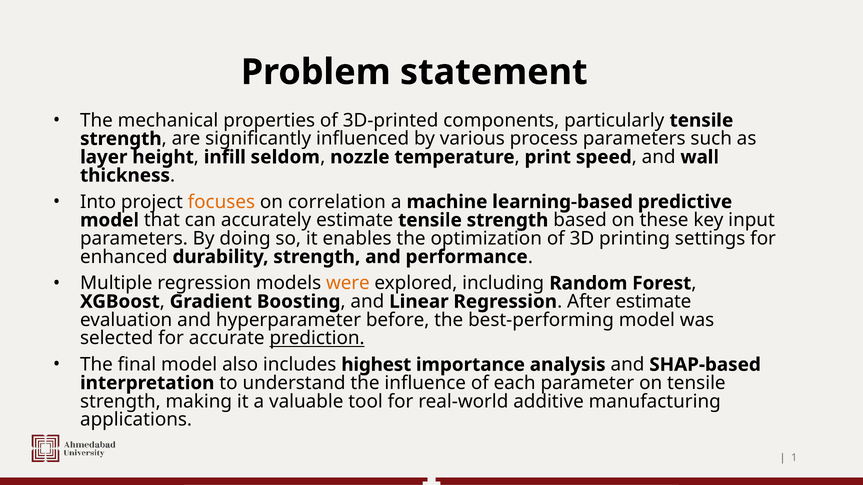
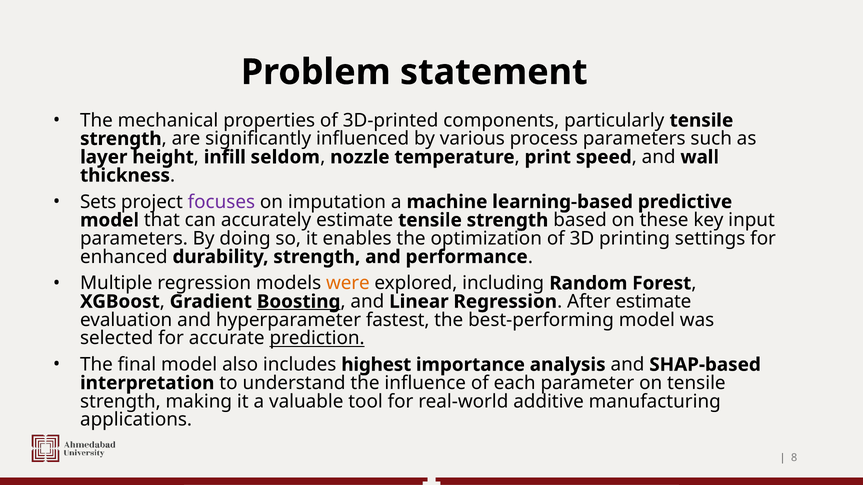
Into: Into -> Sets
focuses colour: orange -> purple
correlation: correlation -> imputation
Boosting underline: none -> present
before: before -> fastest
1: 1 -> 8
